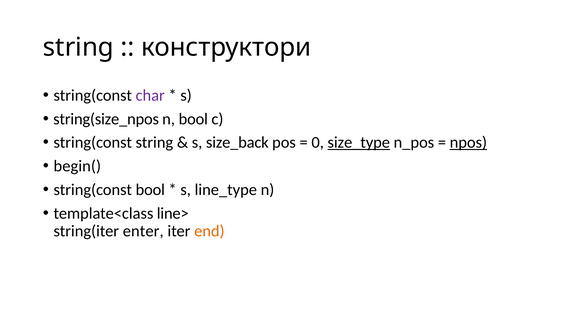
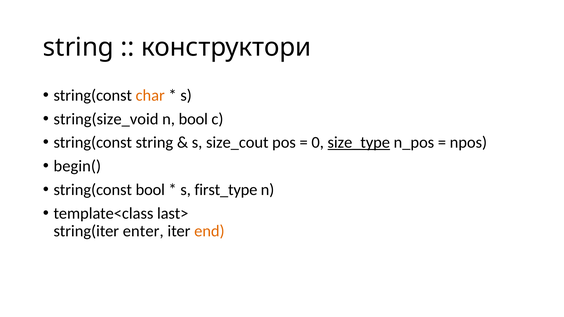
char colour: purple -> orange
string(size_npos: string(size_npos -> string(size_void
size_back: size_back -> size_cout
npos underline: present -> none
line_type: line_type -> first_type
line>: line> -> last>
